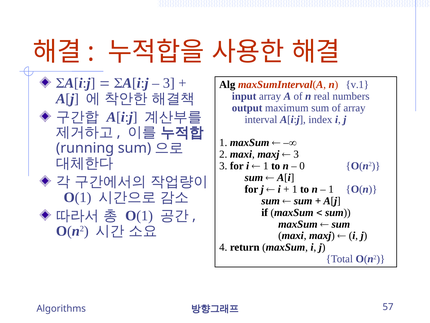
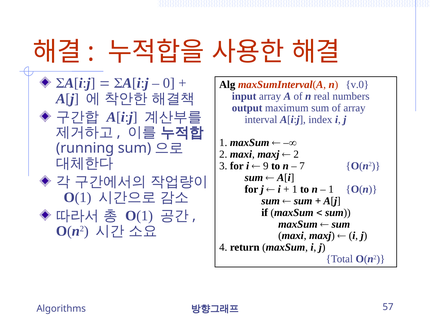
3 at (169, 83): 3 -> 0
v.1: v.1 -> v.0
3 at (296, 154): 3 -> 2
1 at (266, 166): 1 -> 9
0: 0 -> 7
